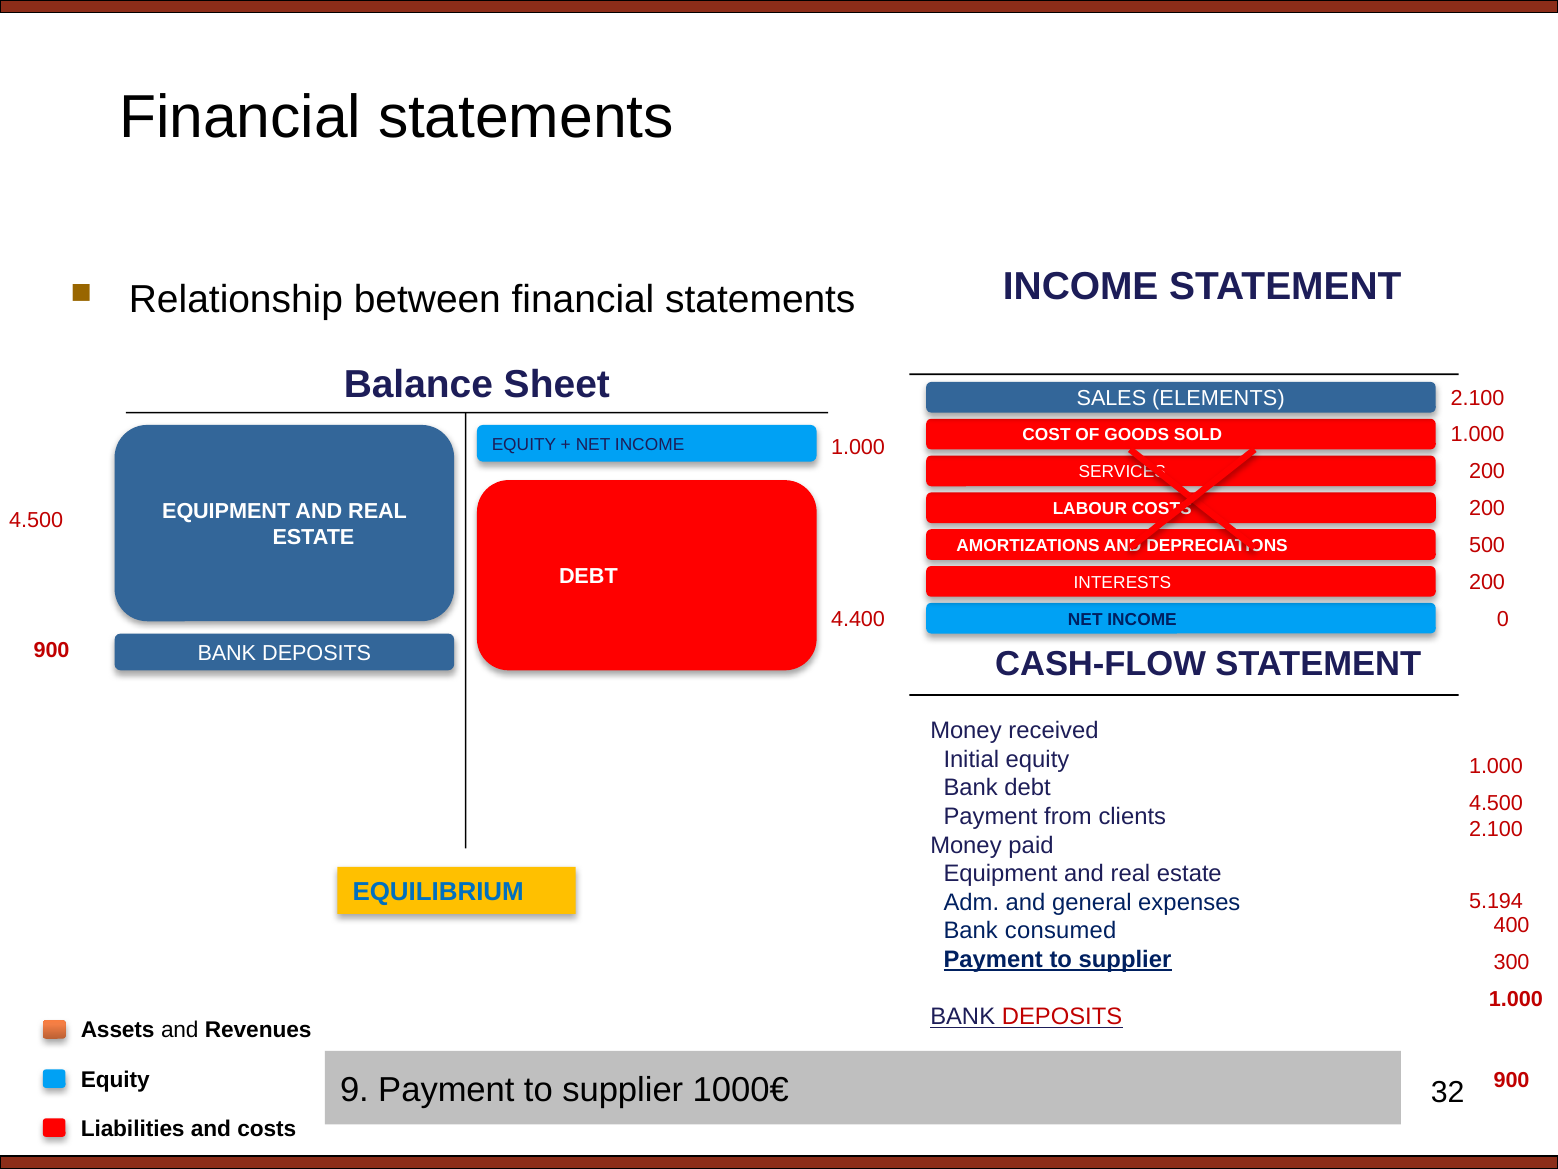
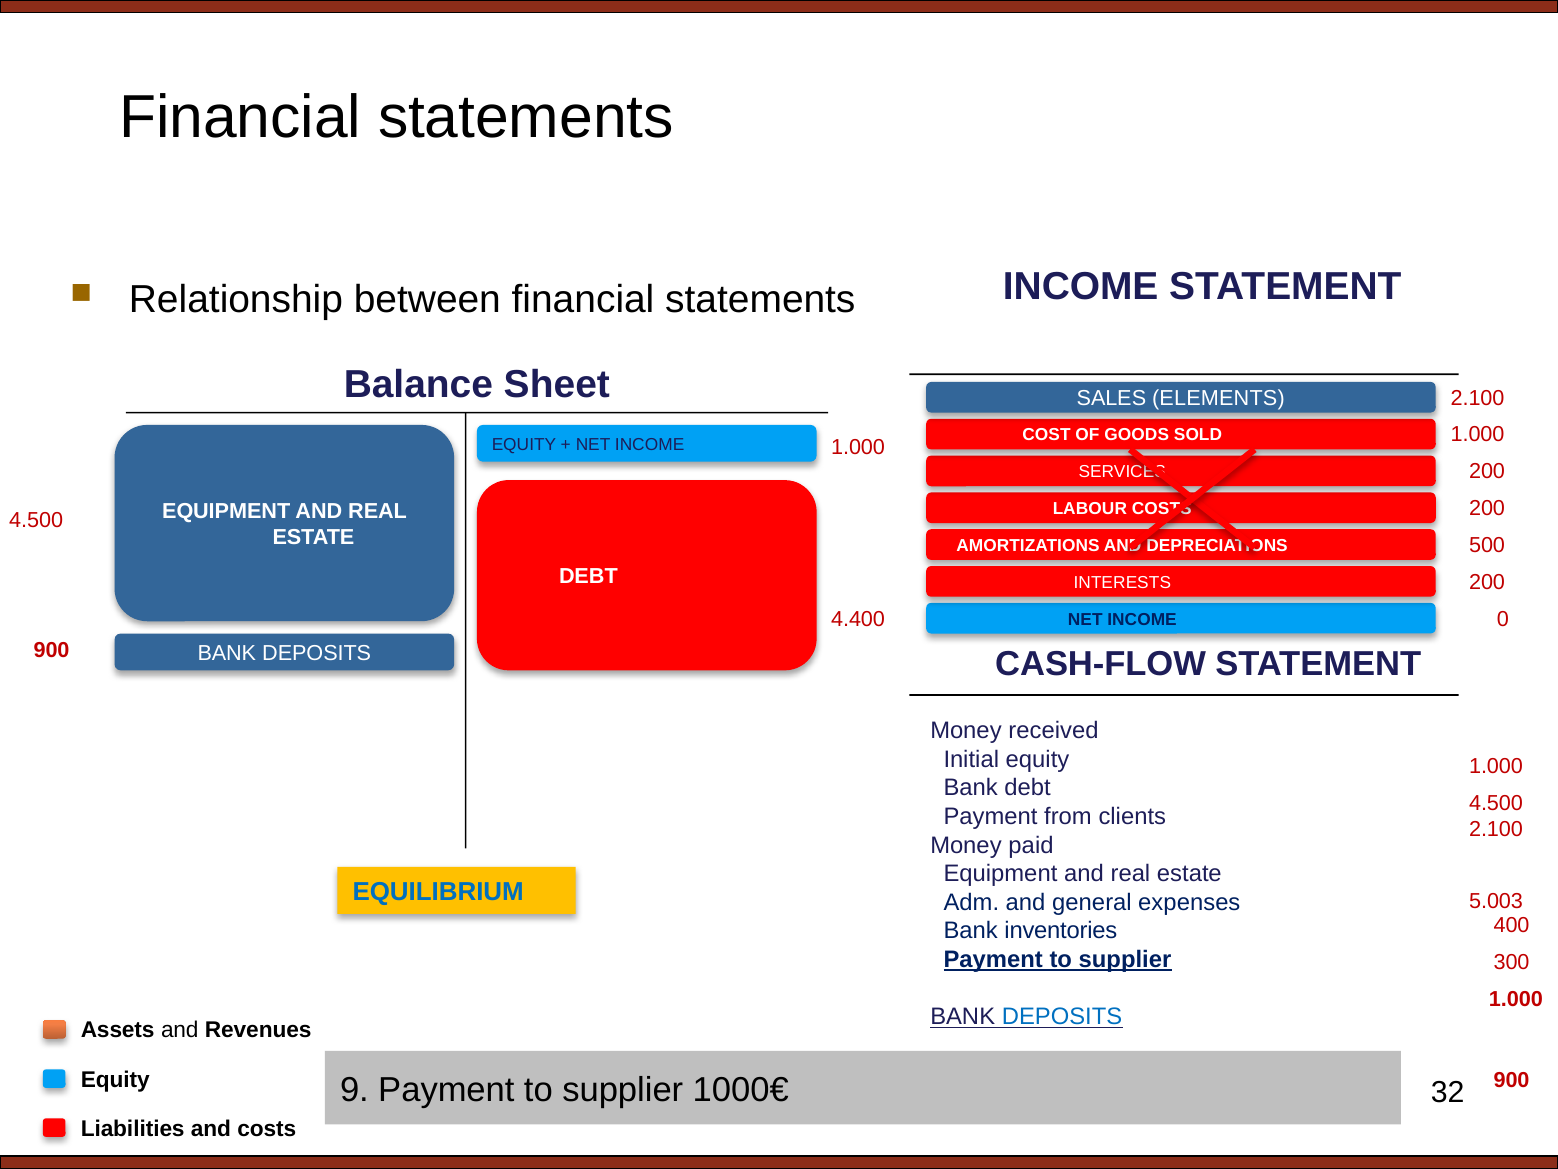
5.194: 5.194 -> 5.003
consumed: consumed -> inventories
DEPOSITS at (1062, 1016) colour: red -> blue
